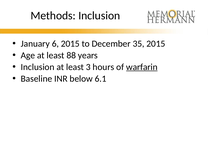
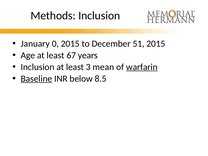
6: 6 -> 0
35: 35 -> 51
88: 88 -> 67
hours: hours -> mean
Baseline underline: none -> present
6.1: 6.1 -> 8.5
